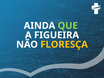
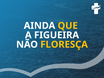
QUE colour: light green -> yellow
